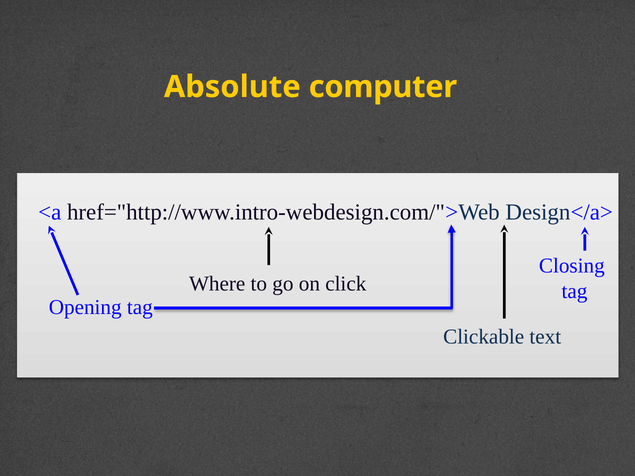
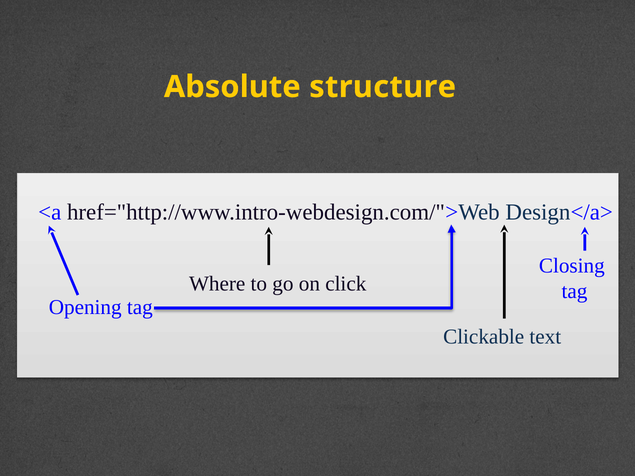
computer: computer -> structure
